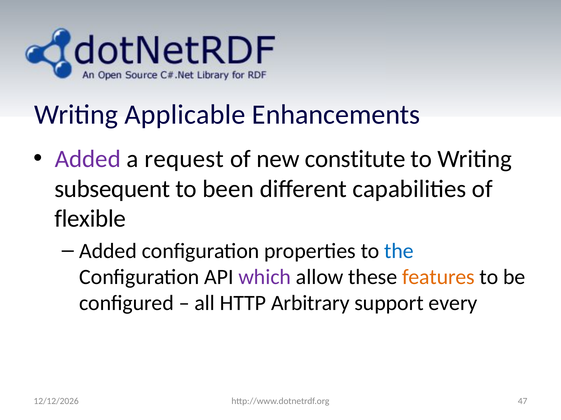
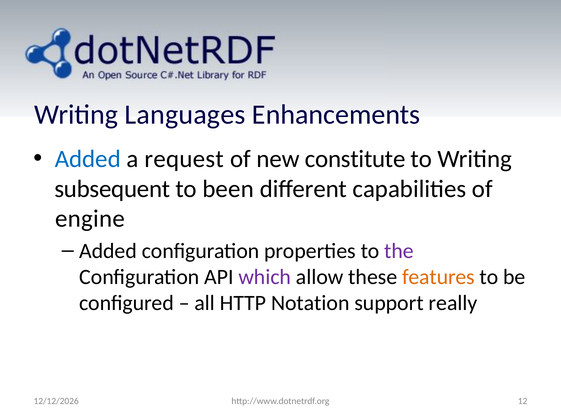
Applicable: Applicable -> Languages
Added at (88, 159) colour: purple -> blue
flexible: flexible -> engine
the colour: blue -> purple
Arbitrary: Arbitrary -> Notation
every: every -> really
47: 47 -> 12
